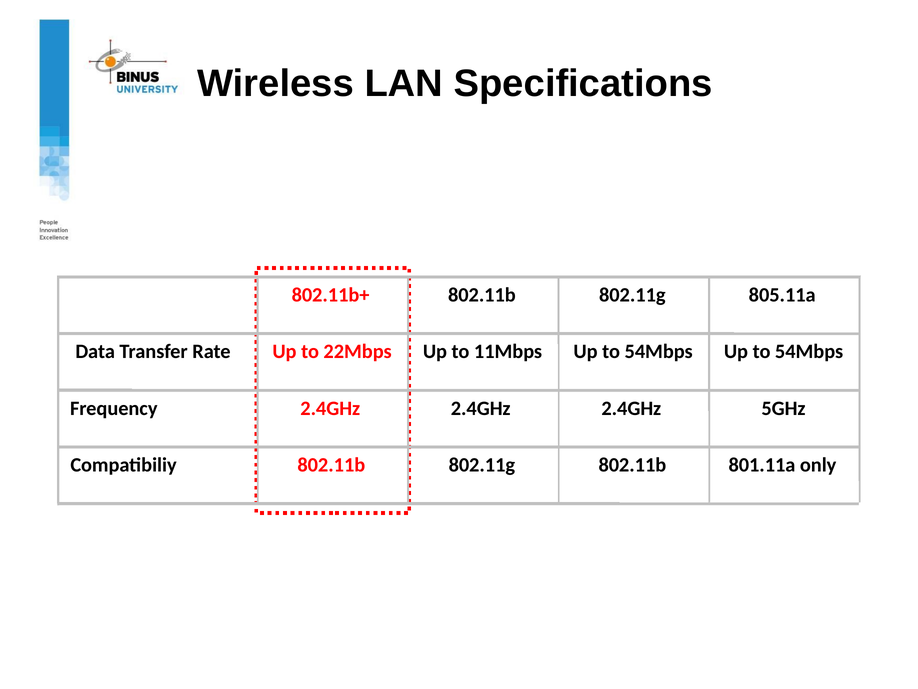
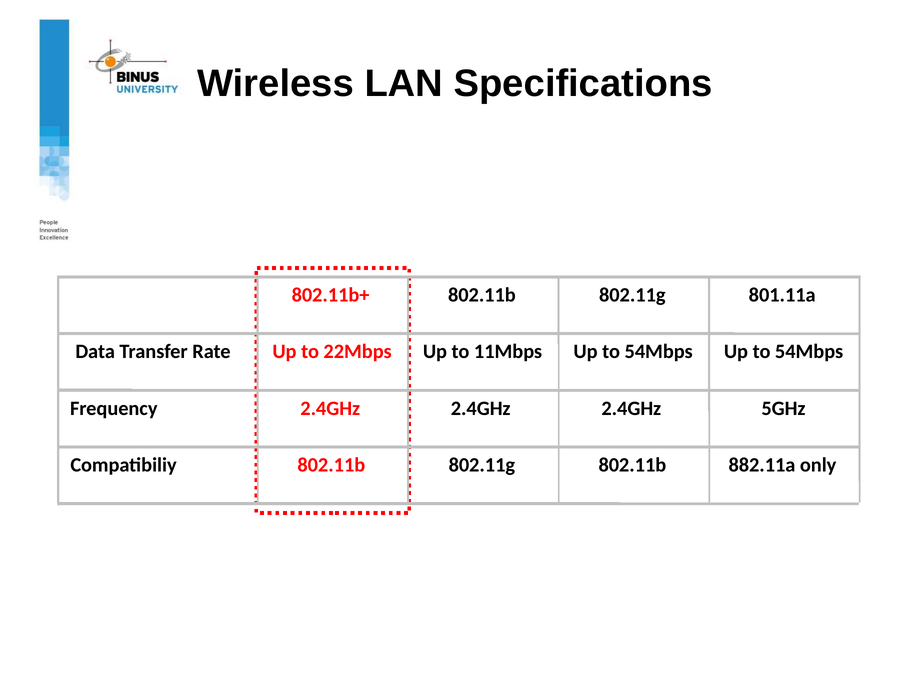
805.11a: 805.11a -> 801.11a
801.11a: 801.11a -> 882.11a
